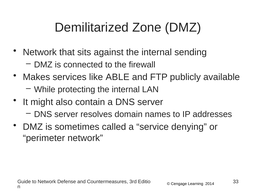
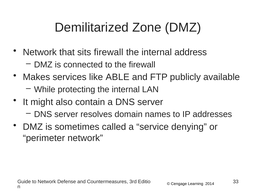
sits against: against -> firewall
sending: sending -> address
